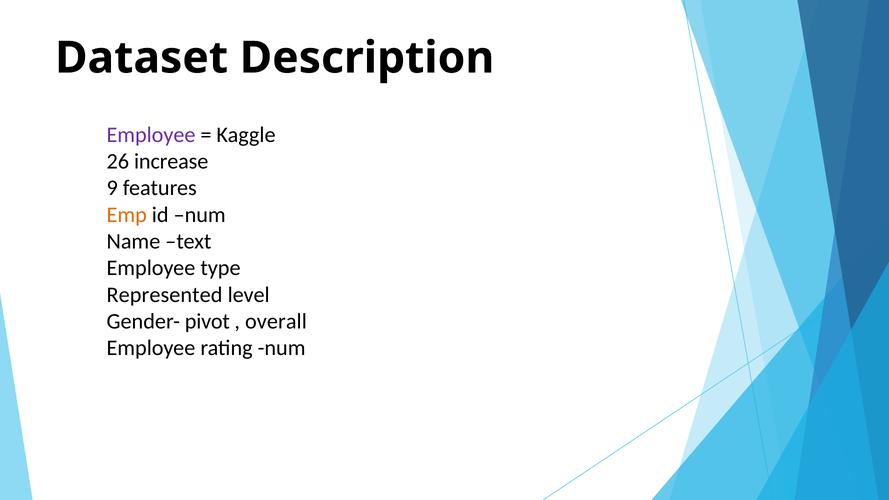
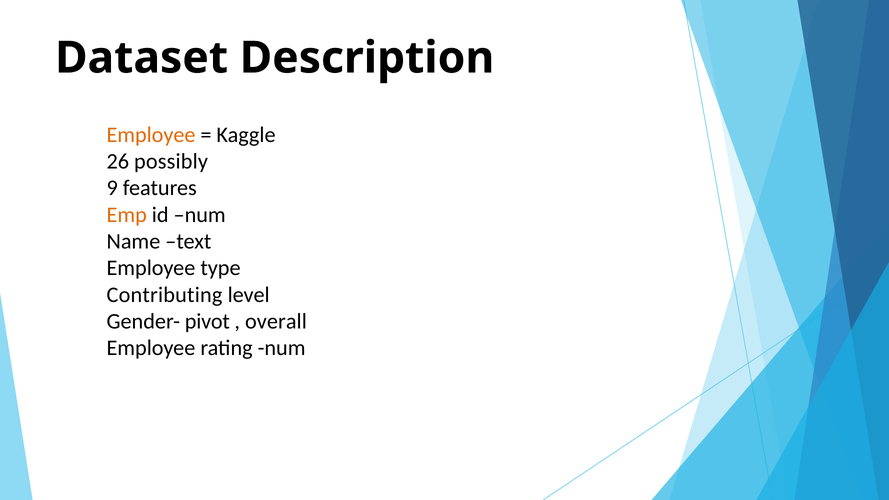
Employee at (151, 135) colour: purple -> orange
increase: increase -> possibly
Represented: Represented -> Contributing
